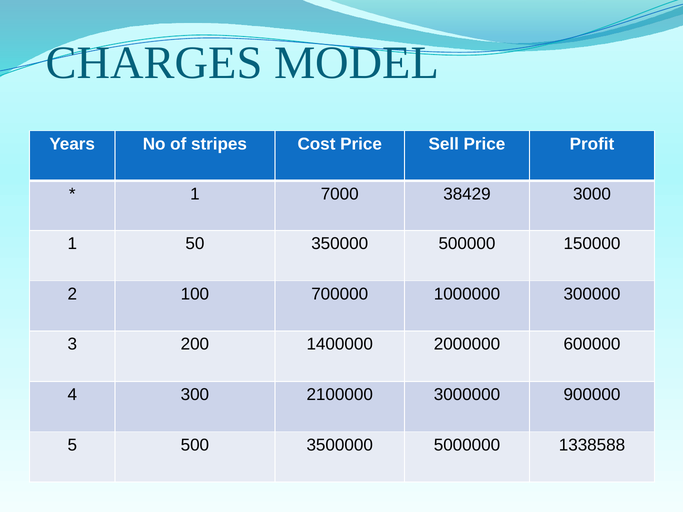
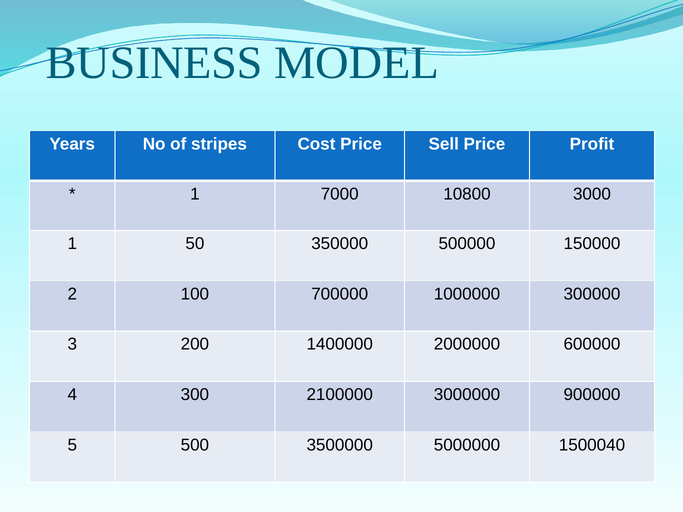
CHARGES: CHARGES -> BUSINESS
38429: 38429 -> 10800
1338588: 1338588 -> 1500040
